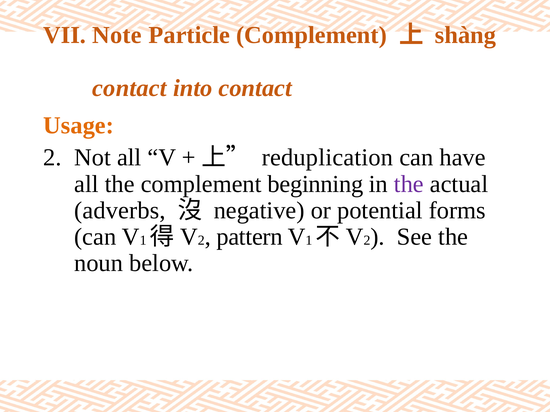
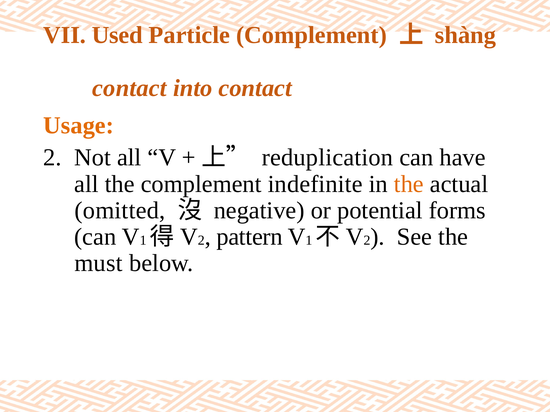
Note: Note -> Used
beginning: beginning -> indefinite
the at (409, 184) colour: purple -> orange
adverbs: adverbs -> omitted
noun: noun -> must
